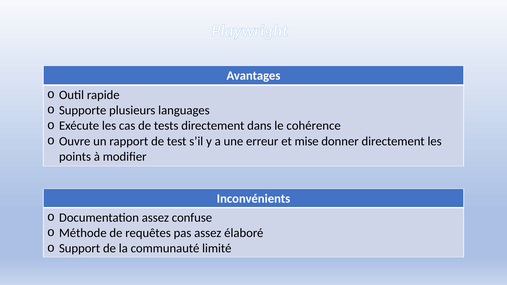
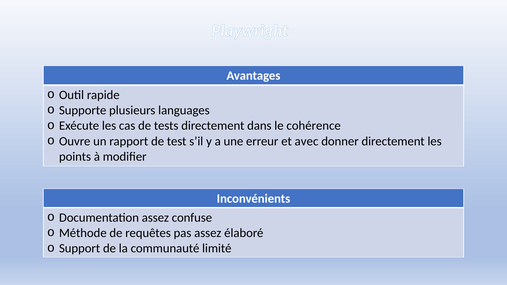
mise: mise -> avec
